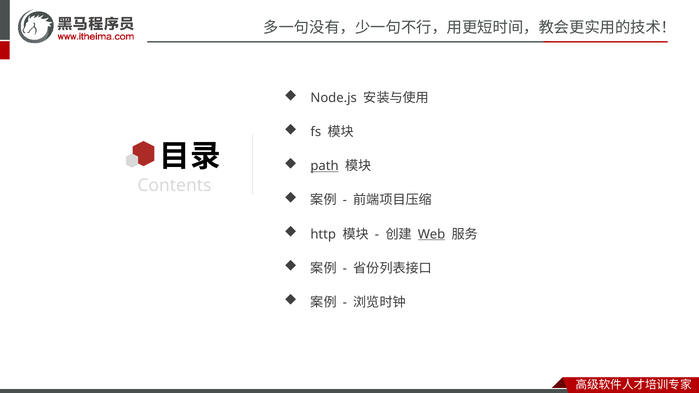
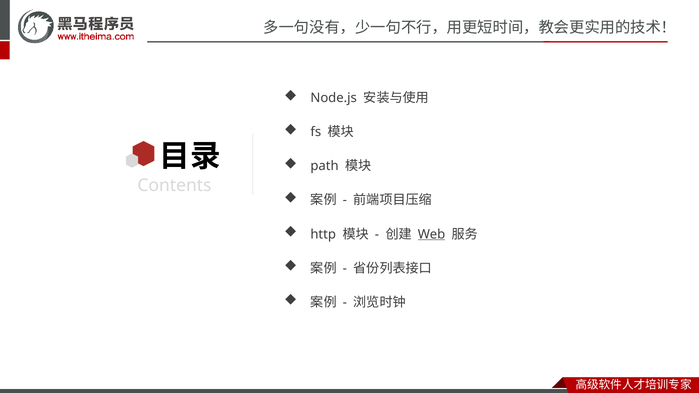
path underline: present -> none
